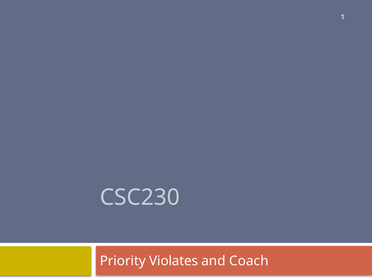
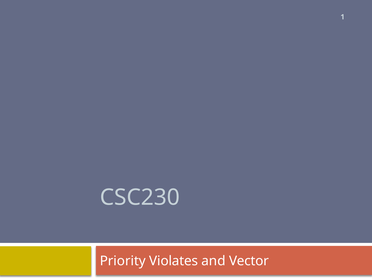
Coach: Coach -> Vector
